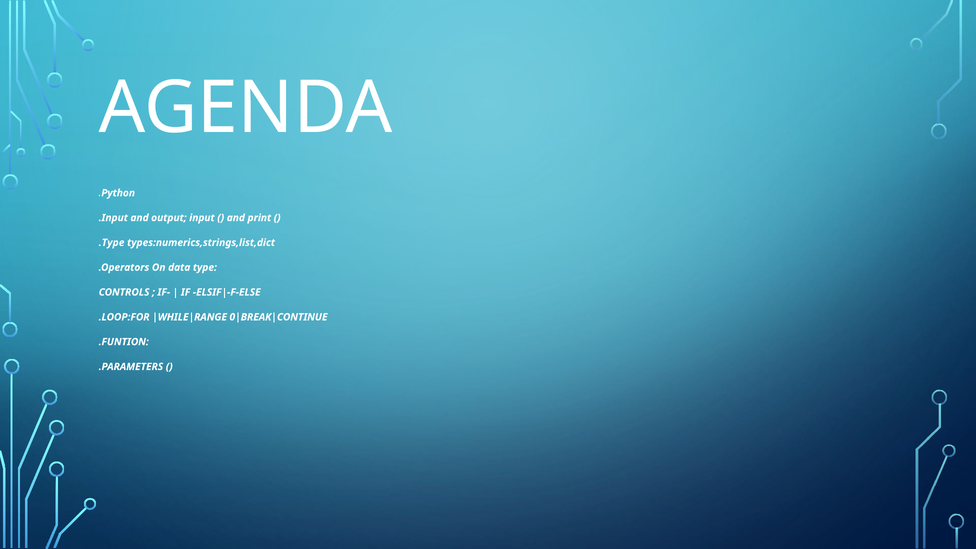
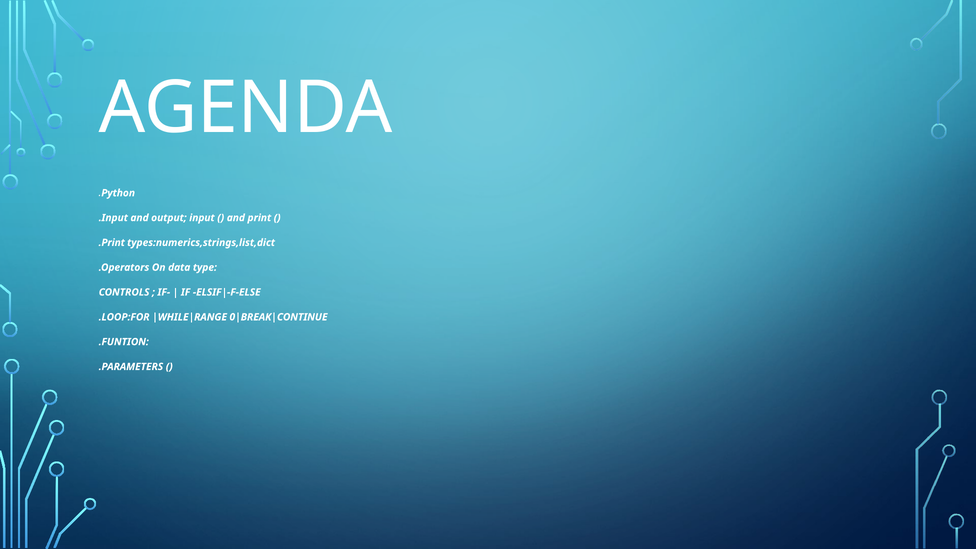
.Type: .Type -> .Print
